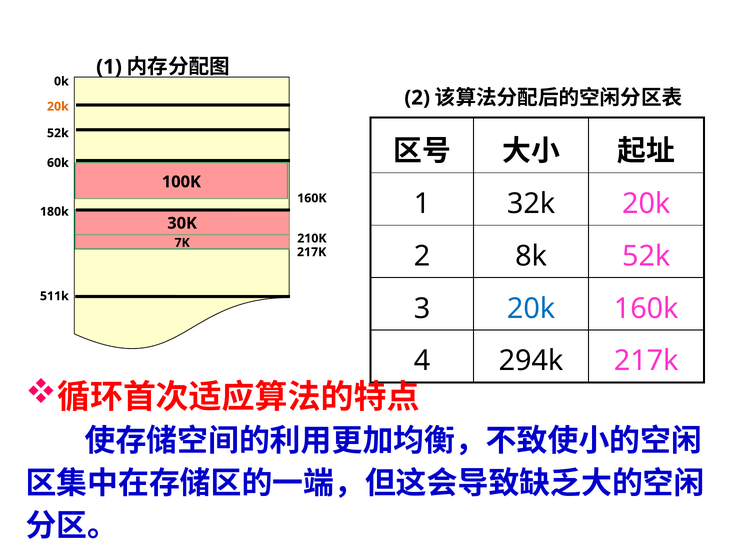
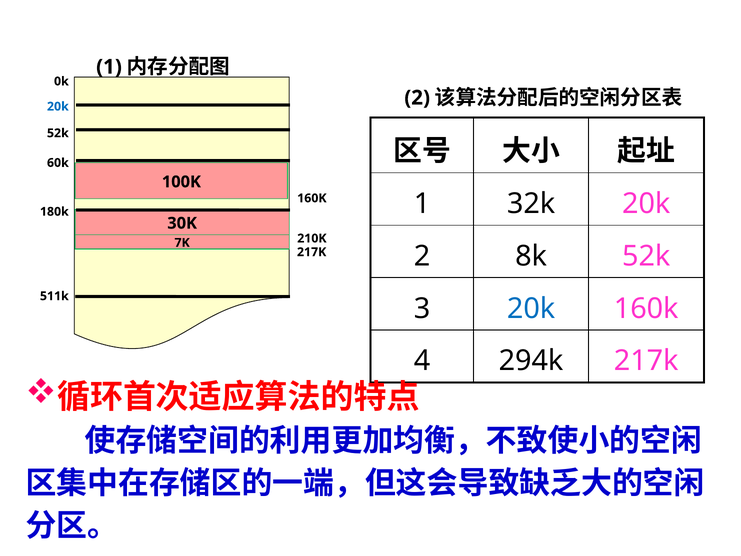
20k at (58, 106) colour: orange -> blue
